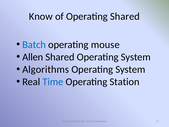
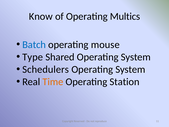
Operating Shared: Shared -> Multics
Allen: Allen -> Type
Algorithms: Algorithms -> Schedulers
Time colour: blue -> orange
